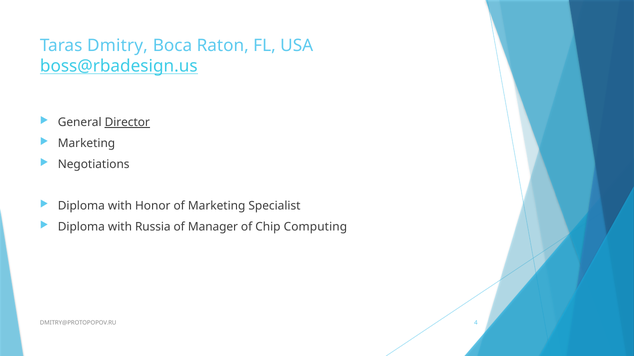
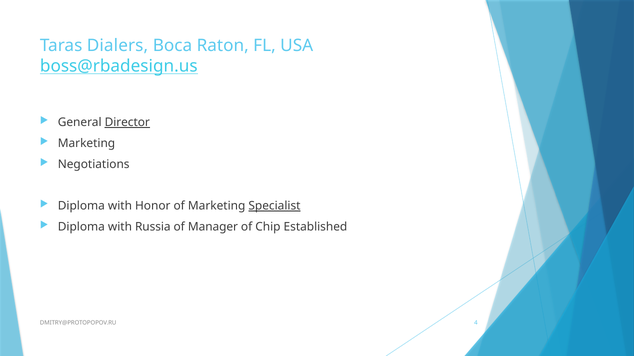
Dmitry: Dmitry -> Dialers
Specialist underline: none -> present
Computing: Computing -> Established
